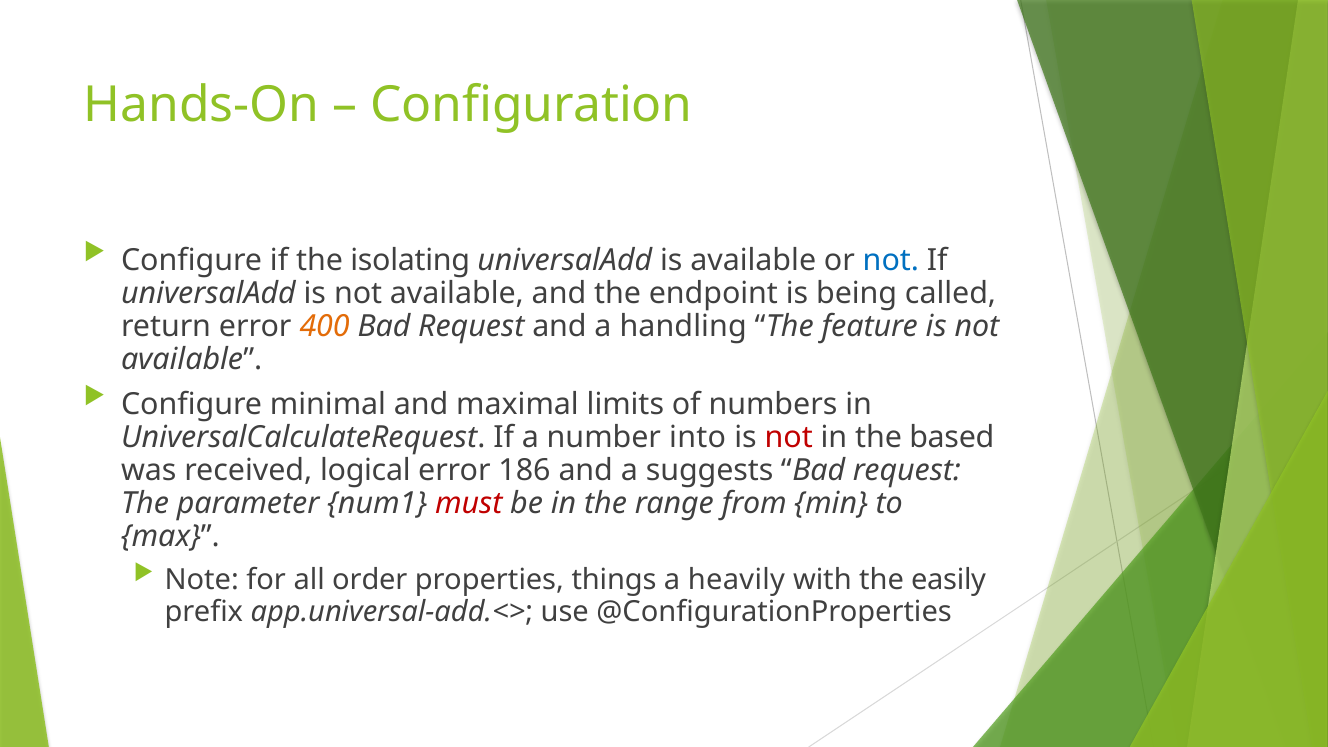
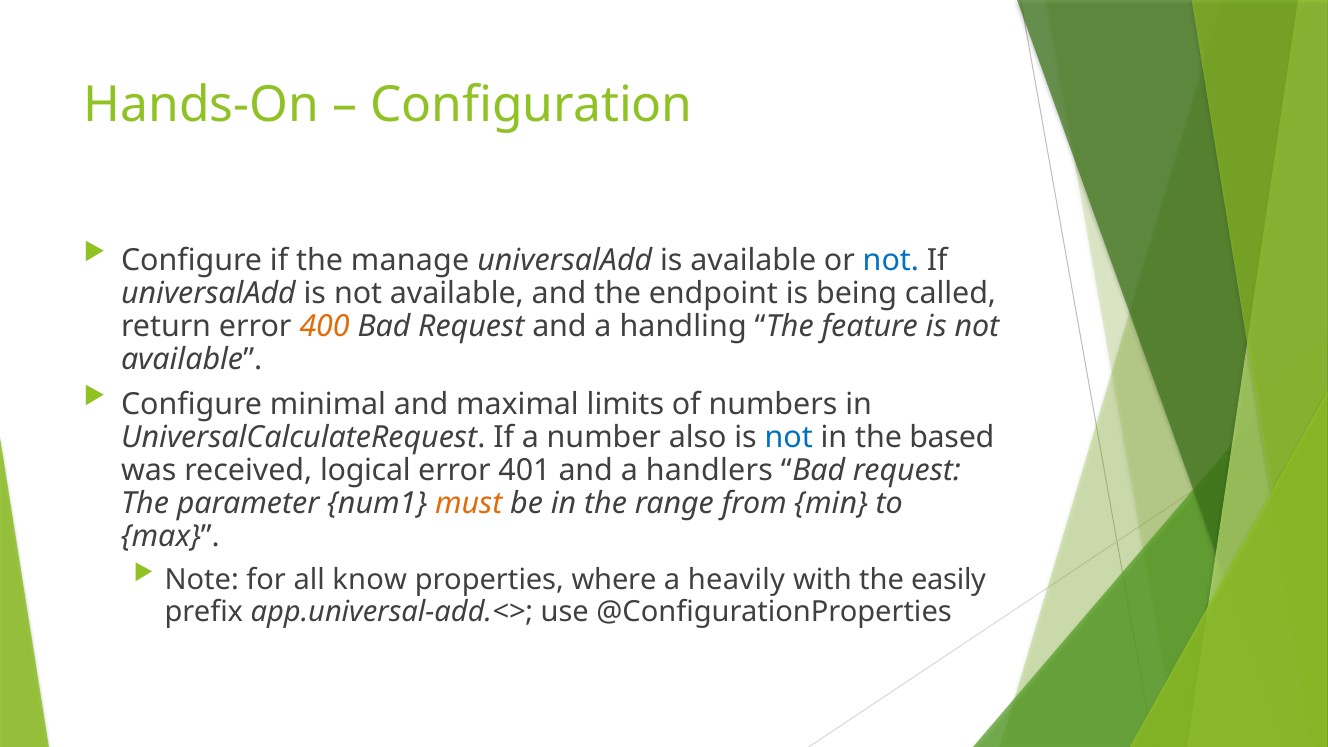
isolating: isolating -> manage
into: into -> also
not at (789, 437) colour: red -> blue
186: 186 -> 401
suggests: suggests -> handlers
must colour: red -> orange
order: order -> know
things: things -> where
